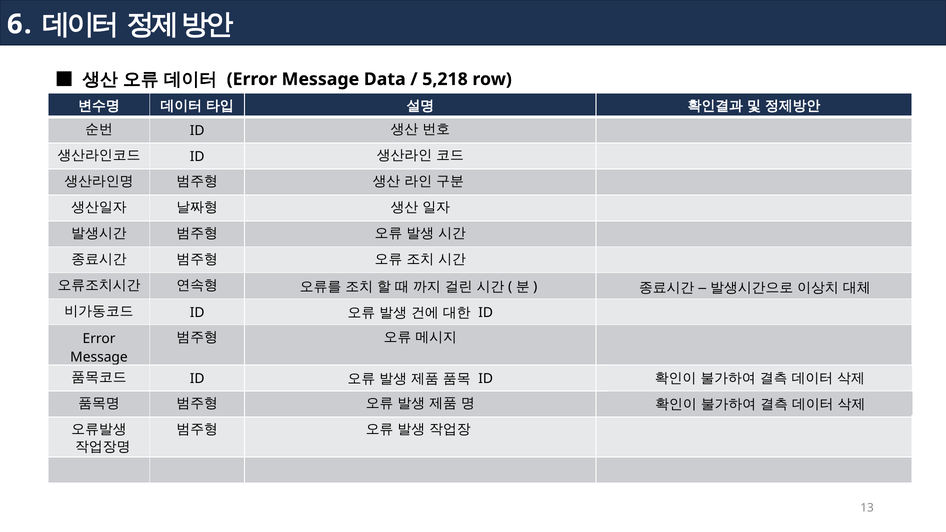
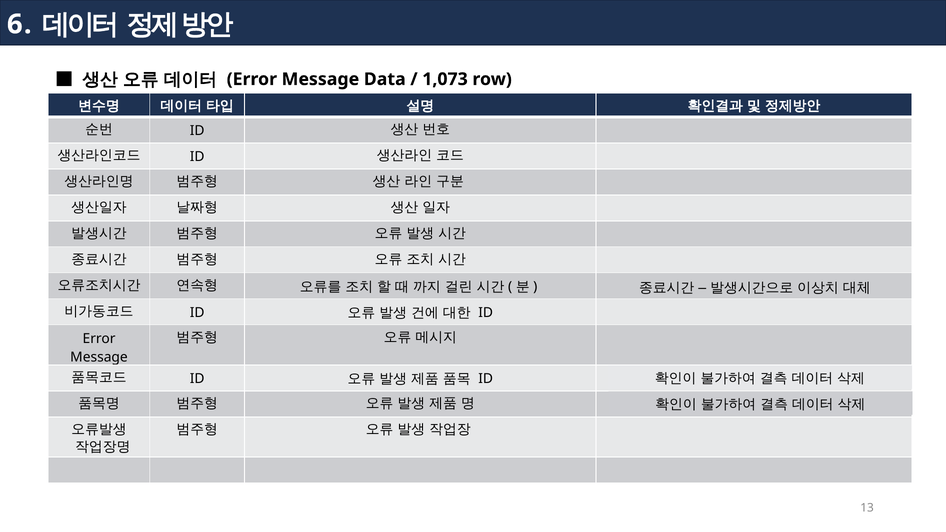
5,218: 5,218 -> 1,073
